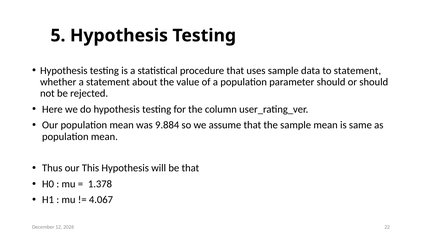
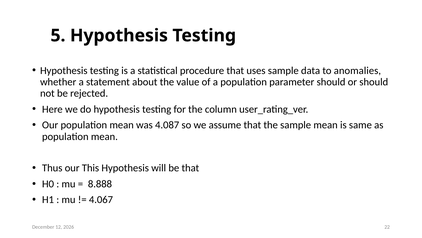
to statement: statement -> anomalies
9.884: 9.884 -> 4.087
1.378: 1.378 -> 8.888
